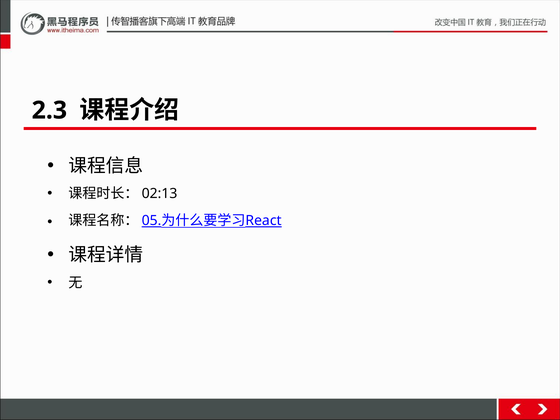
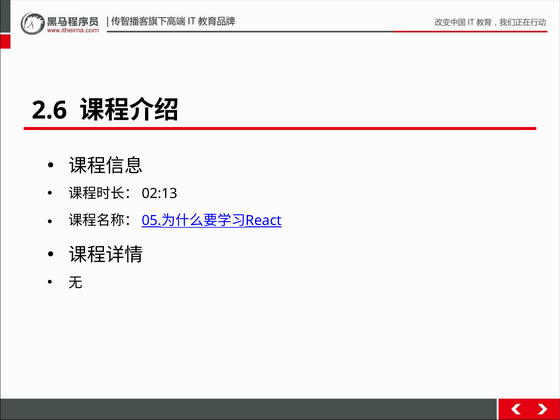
2.3: 2.3 -> 2.6
